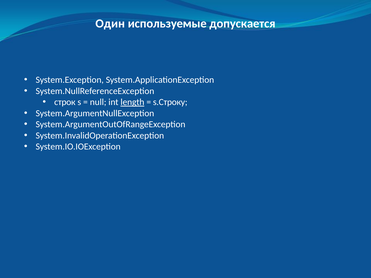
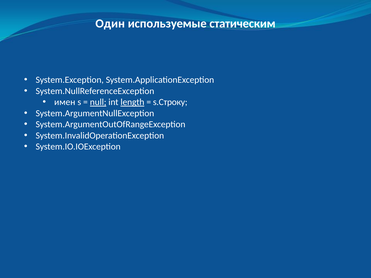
допускается: допускается -> статическим
строк: строк -> имен
null underline: none -> present
